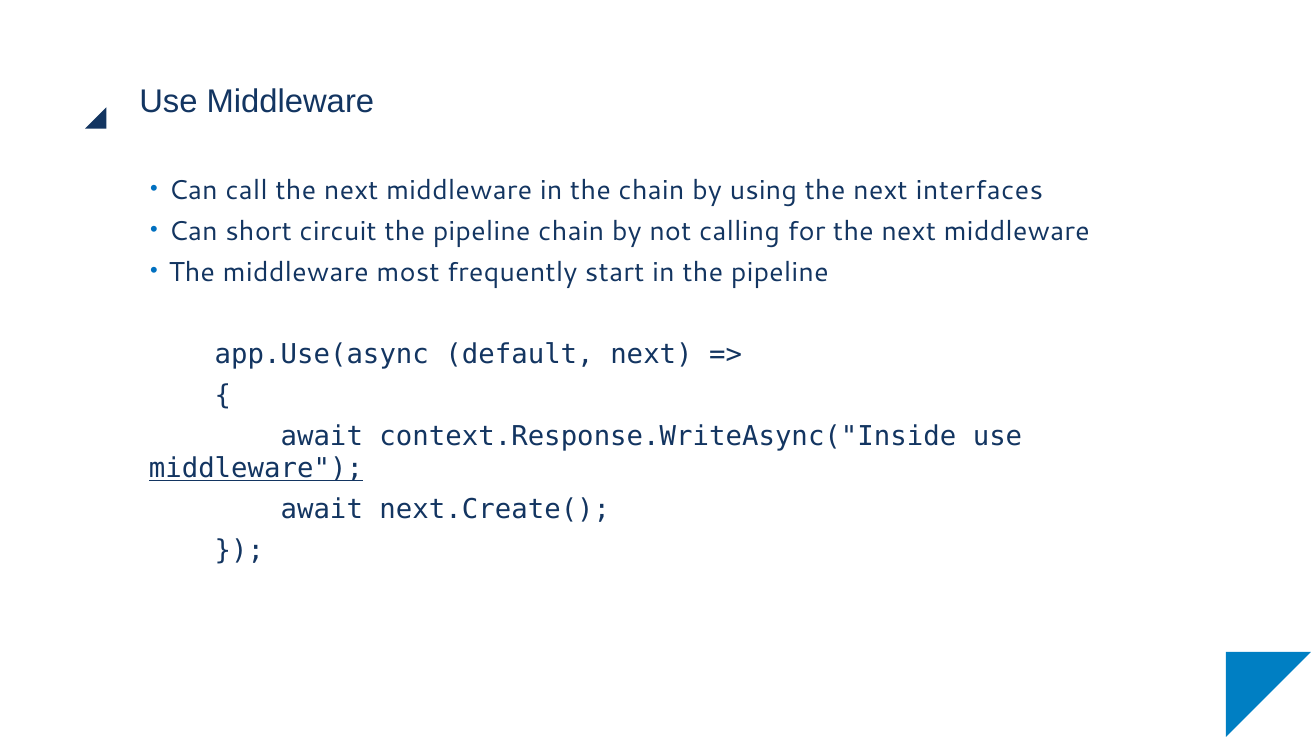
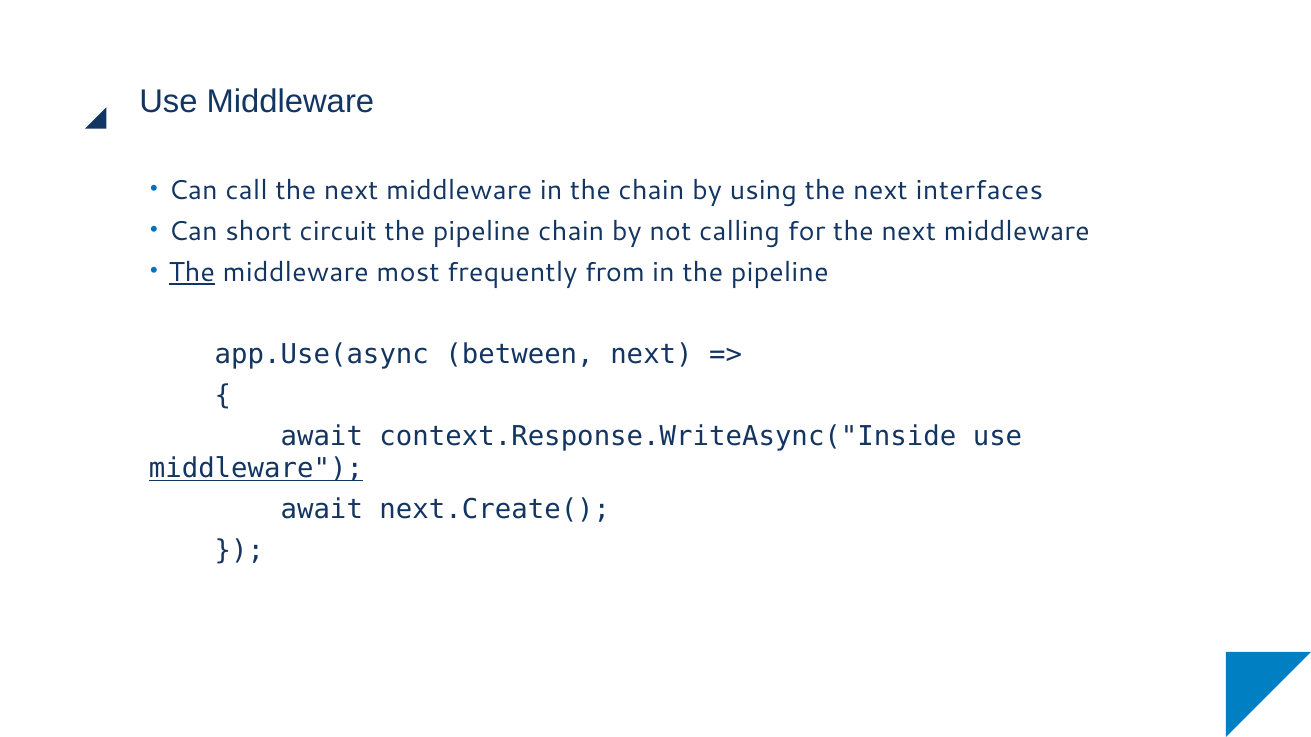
The at (192, 272) underline: none -> present
start: start -> from
default: default -> between
